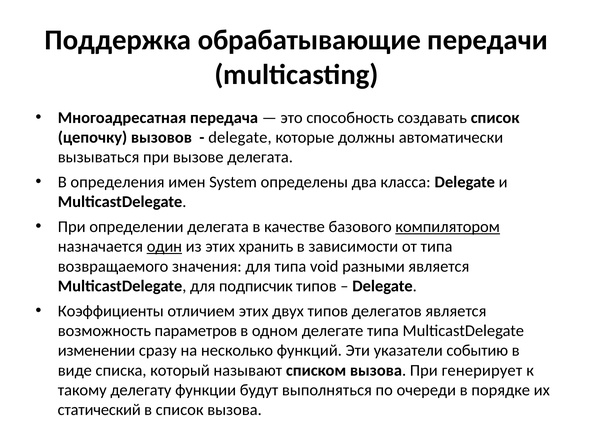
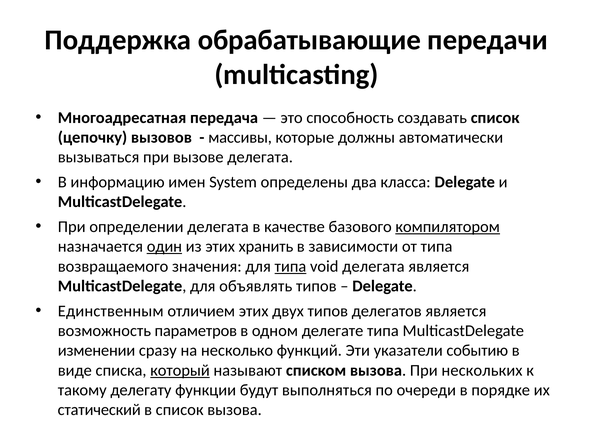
delegate at (240, 138): delegate -> массивы
определения: определения -> информацию
типа at (290, 267) underline: none -> present
void разными: разными -> делегата
подписчик: подписчик -> объявлять
Коэффициенты: Коэффициенты -> Единственным
который underline: none -> present
генерирует: генерирует -> нескольких
